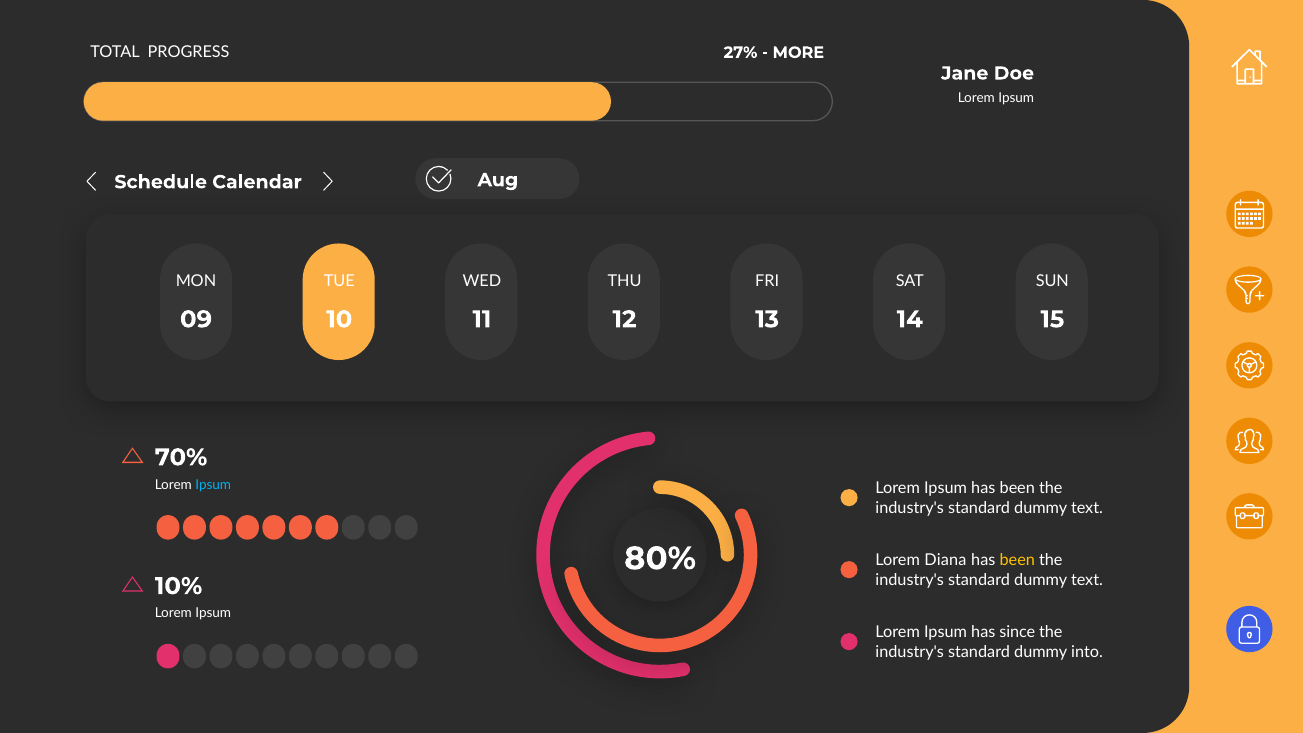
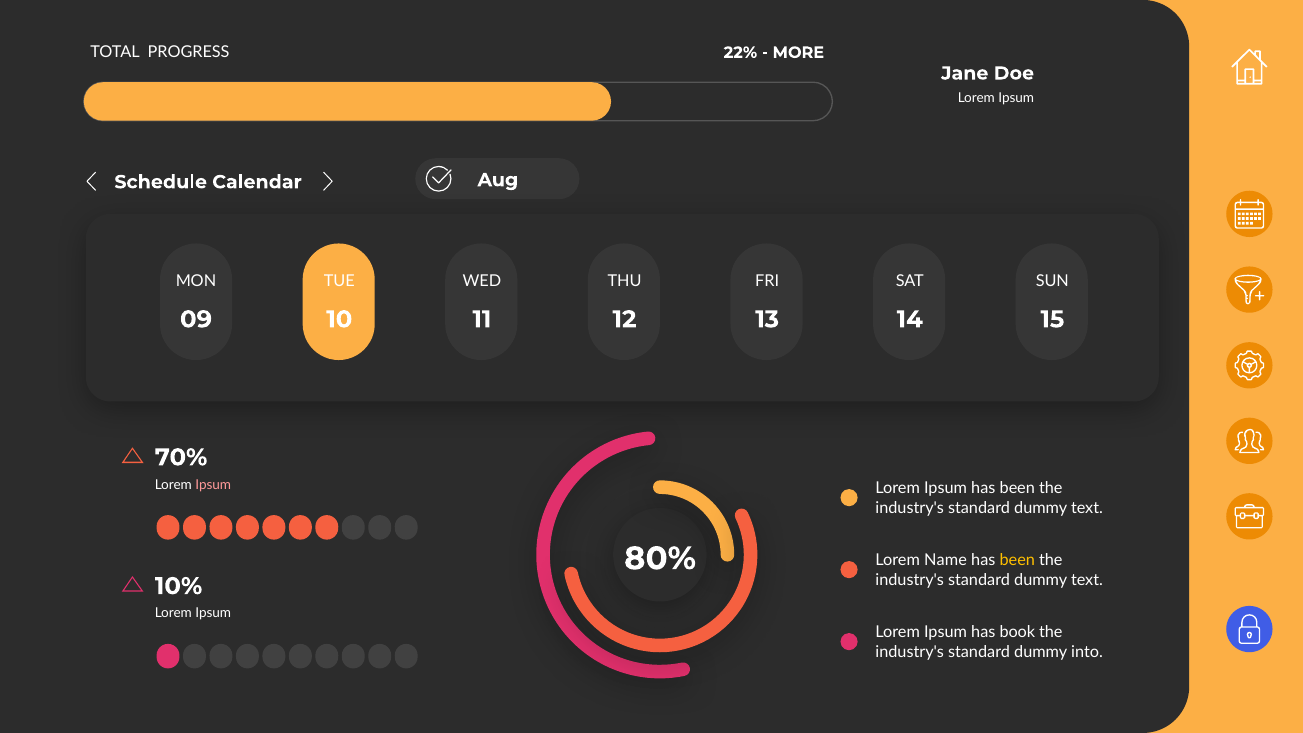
27%: 27% -> 22%
Ipsum at (213, 485) colour: light blue -> pink
Diana: Diana -> Name
since: since -> book
